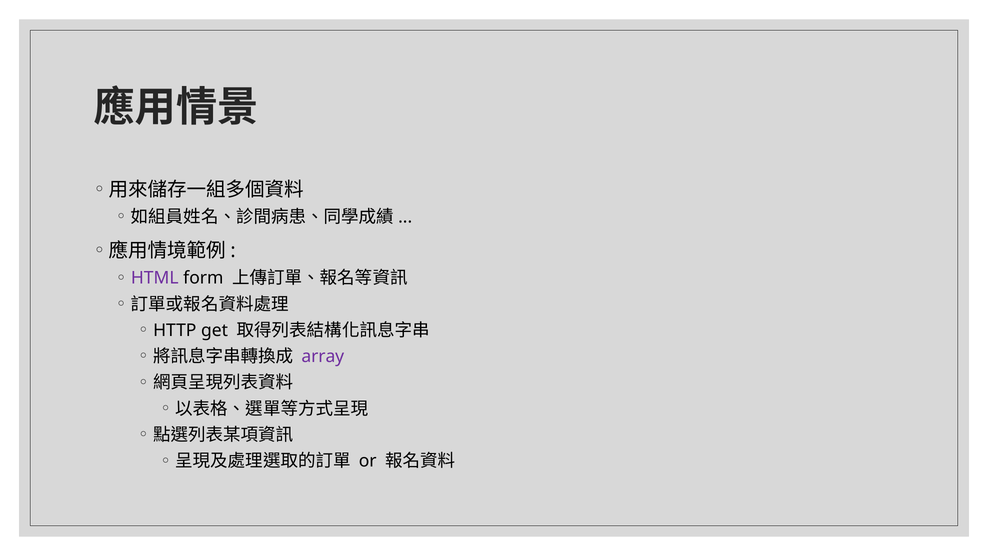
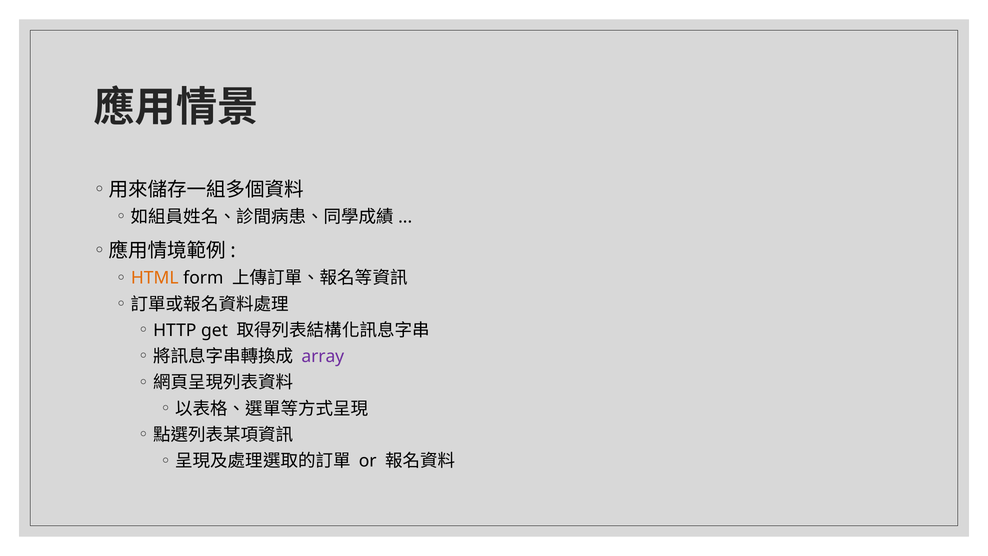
HTML colour: purple -> orange
